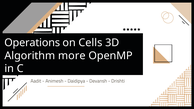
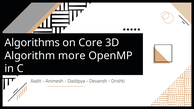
Operations: Operations -> Algorithms
Cells: Cells -> Core
